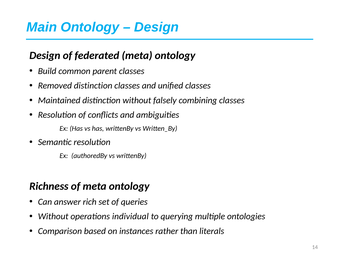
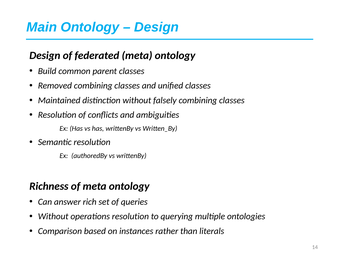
Removed distinction: distinction -> combining
operations individual: individual -> resolution
